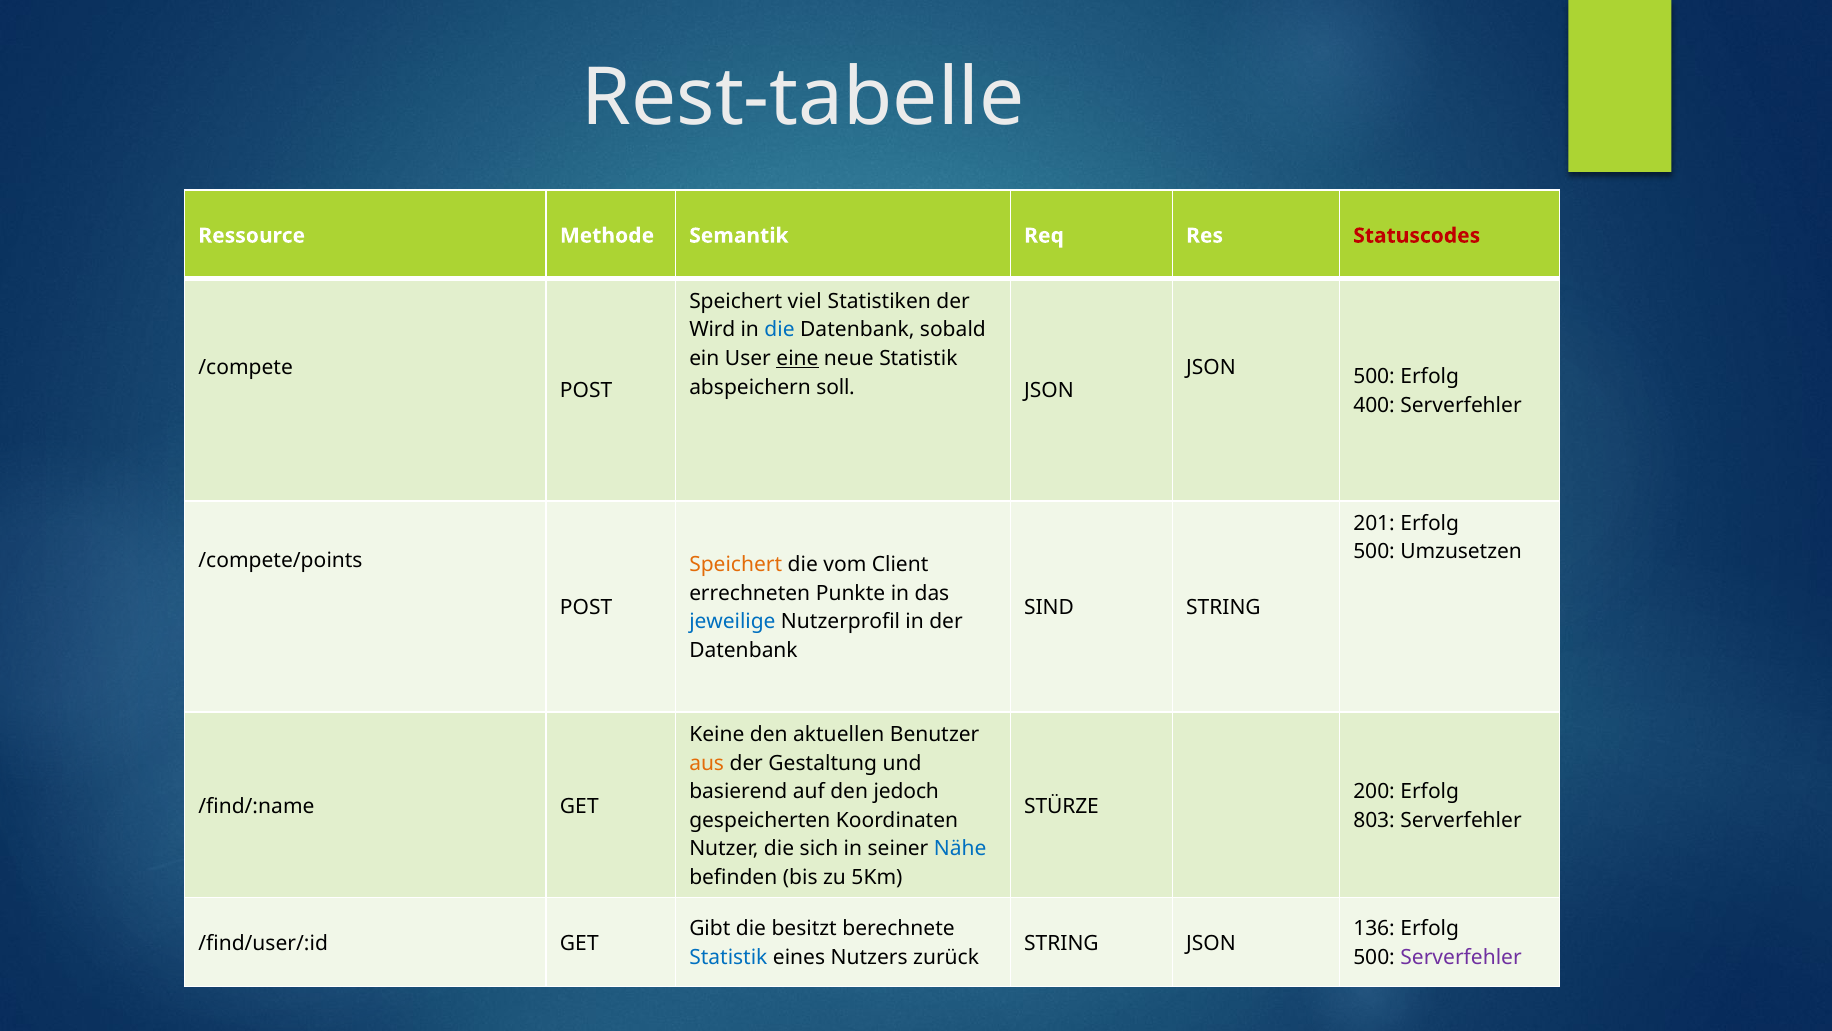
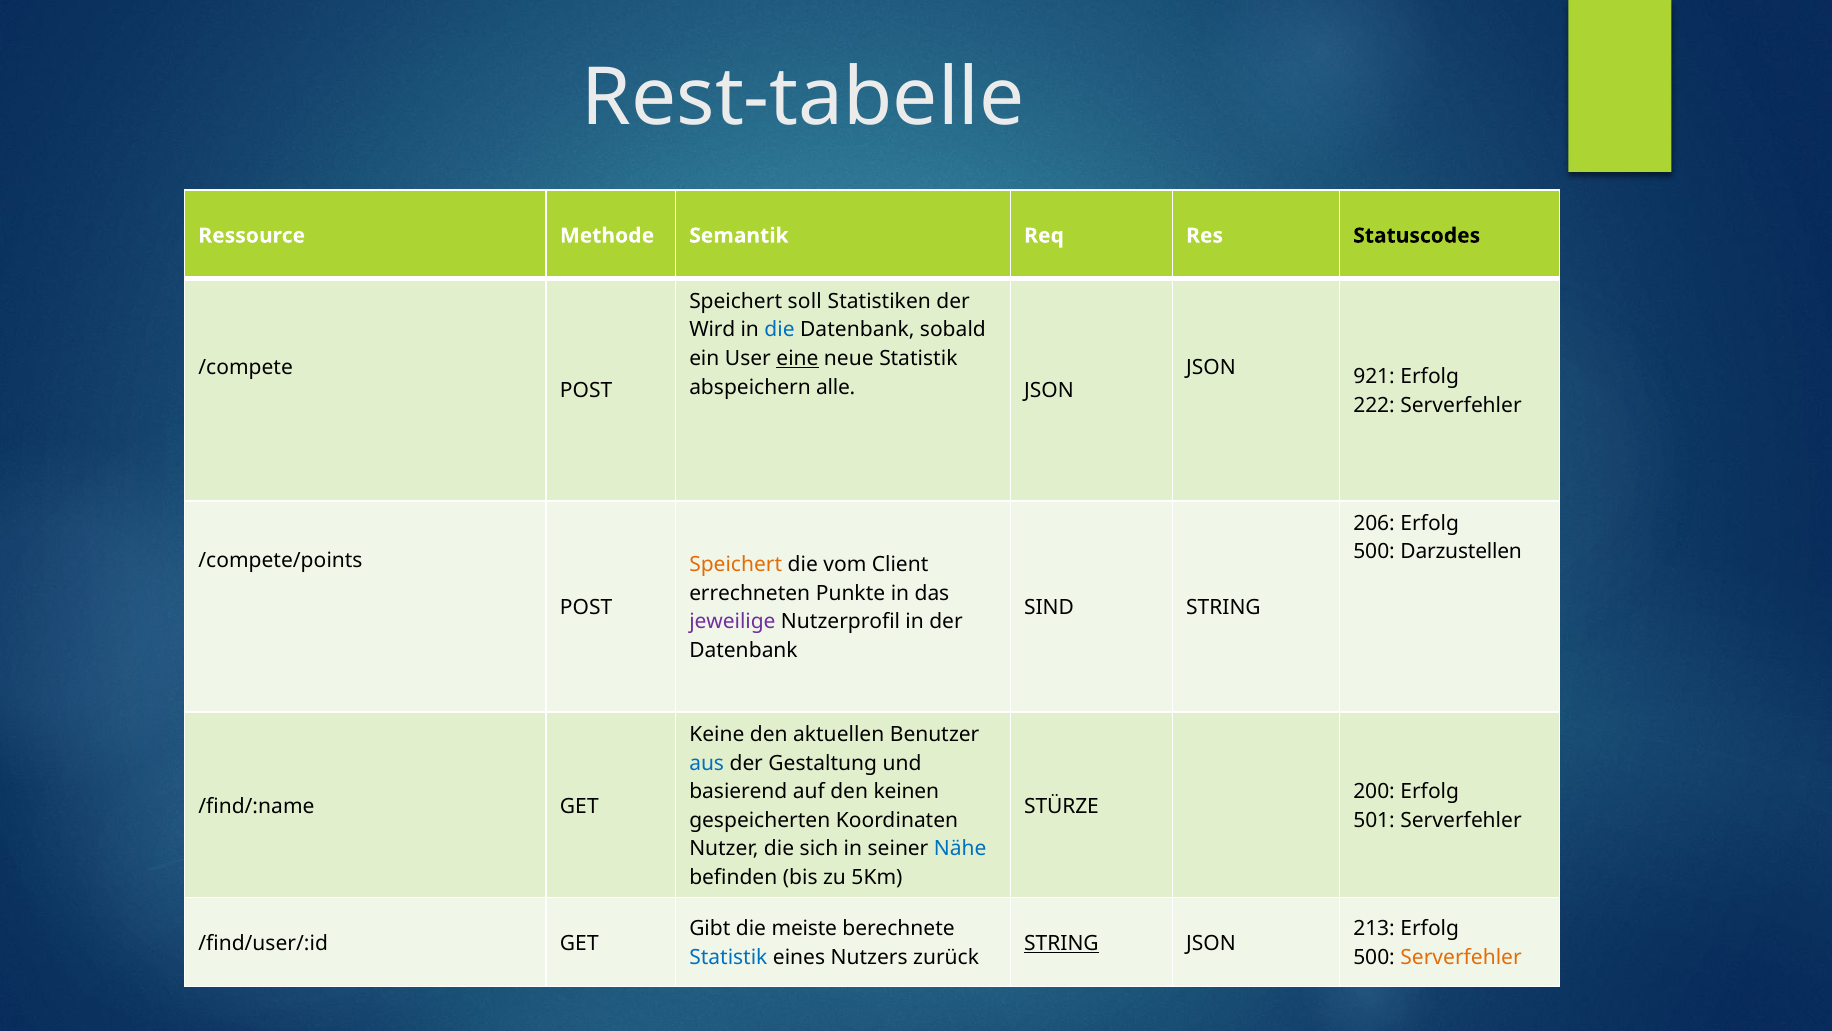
Statuscodes colour: red -> black
viel: viel -> soll
JSON 500: 500 -> 921
soll: soll -> alle
400: 400 -> 222
201: 201 -> 206
Umzusetzen: Umzusetzen -> Darzustellen
jeweilige colour: blue -> purple
aus colour: orange -> blue
jedoch: jedoch -> keinen
803: 803 -> 501
besitzt: besitzt -> meiste
136: 136 -> 213
STRING at (1061, 943) underline: none -> present
Serverfehler at (1461, 957) colour: purple -> orange
